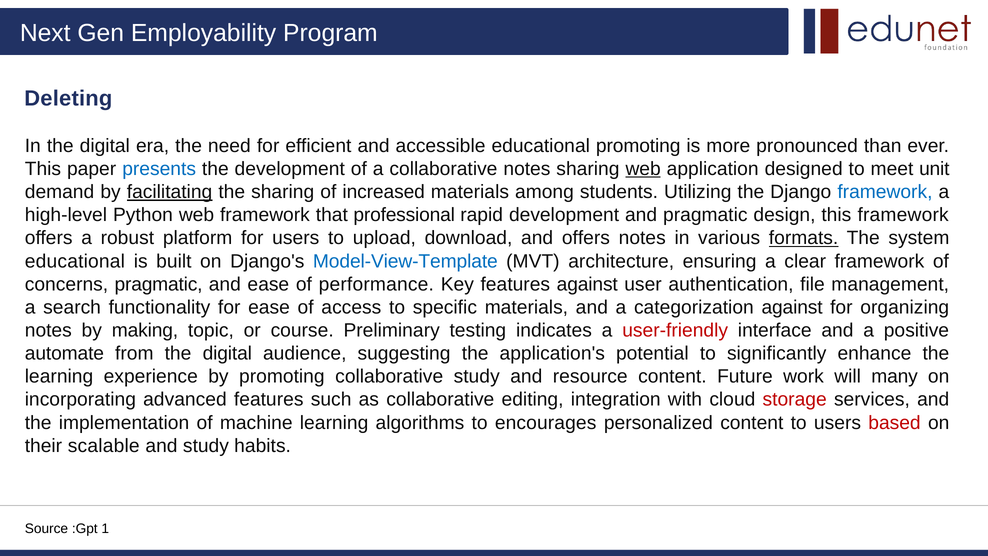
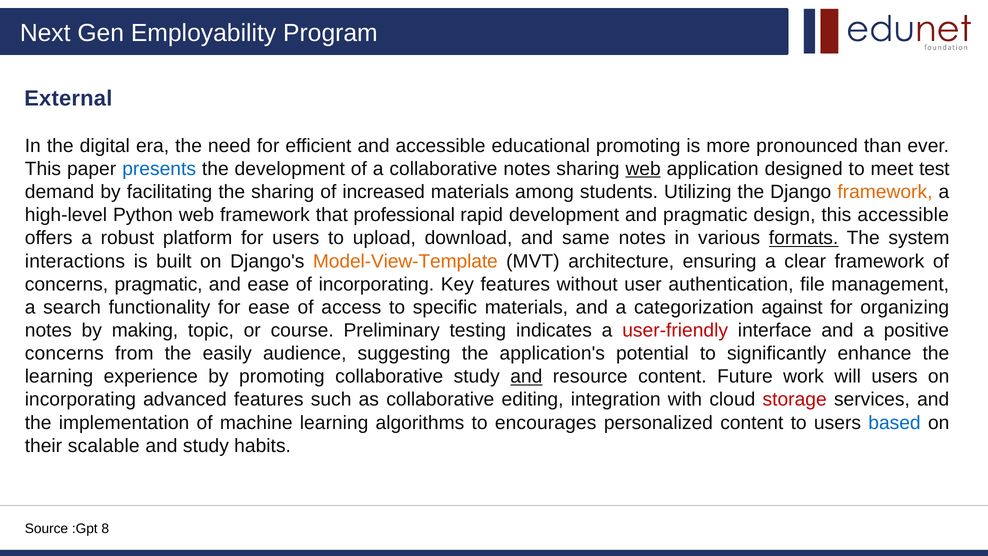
Deleting: Deleting -> External
unit: unit -> test
facilitating underline: present -> none
framework at (885, 192) colour: blue -> orange
this framework: framework -> accessible
and offers: offers -> same
educational at (75, 261): educational -> interactions
Model-View-Template colour: blue -> orange
of performance: performance -> incorporating
features against: against -> without
automate at (64, 353): automate -> concerns
from the digital: digital -> easily
and at (526, 376) underline: none -> present
will many: many -> users
based colour: red -> blue
1: 1 -> 8
